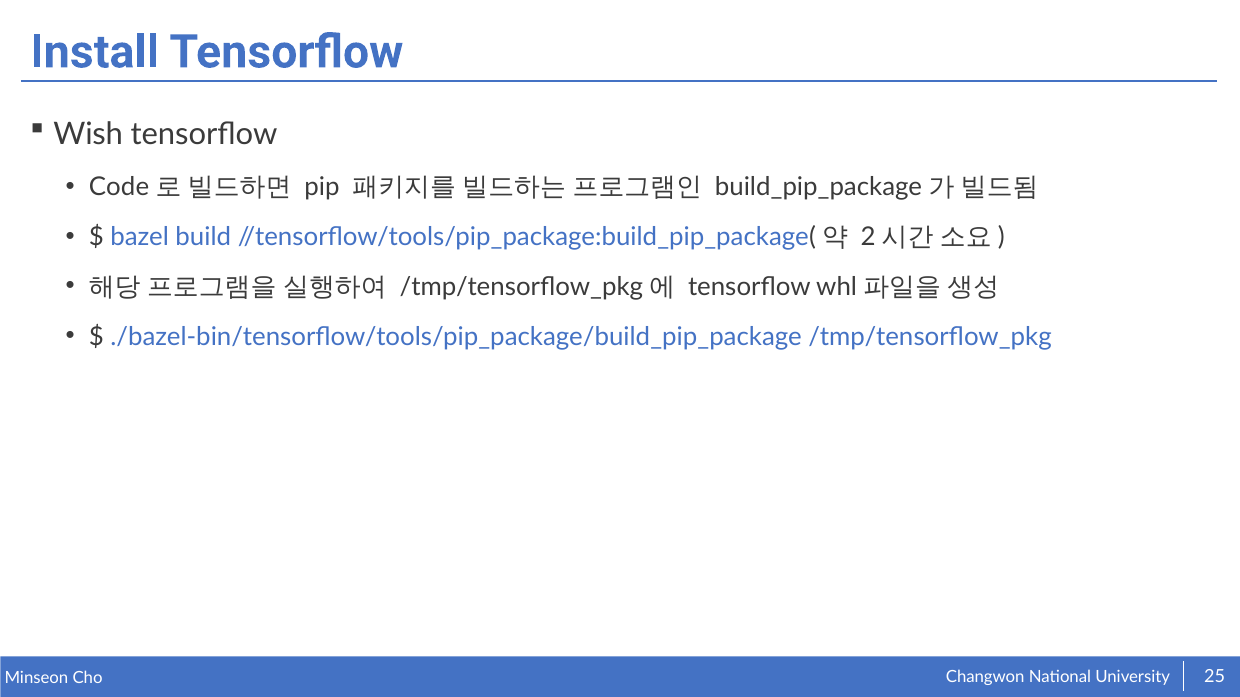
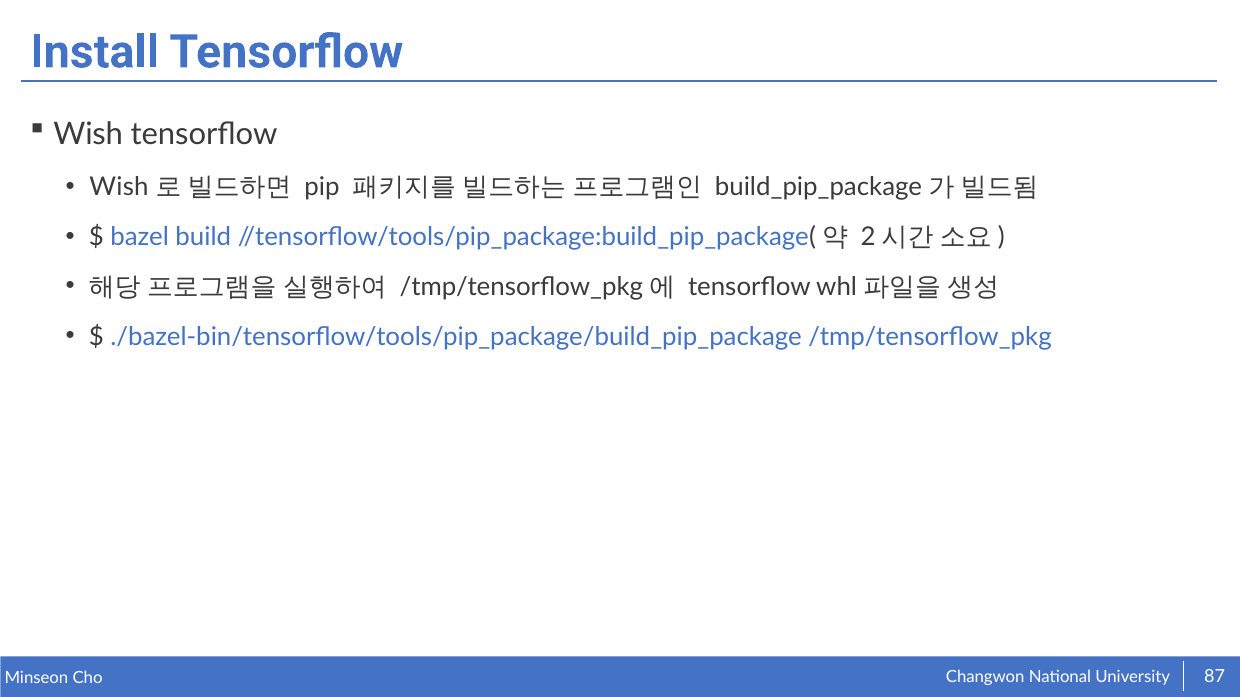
Code at (119, 187): Code -> Wish
25: 25 -> 87
